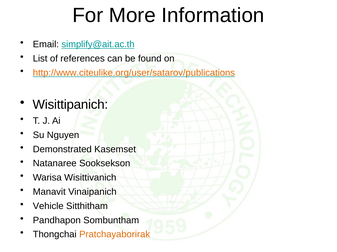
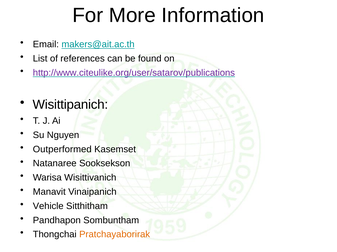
simplify@ait.ac.th: simplify@ait.ac.th -> makers@ait.ac.th
http://www.citeulike.org/user/satarov/publications colour: orange -> purple
Demonstrated: Demonstrated -> Outperformed
